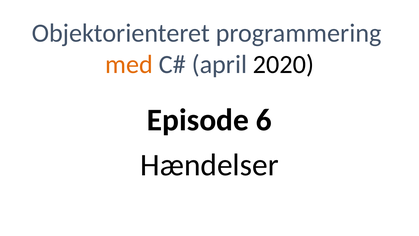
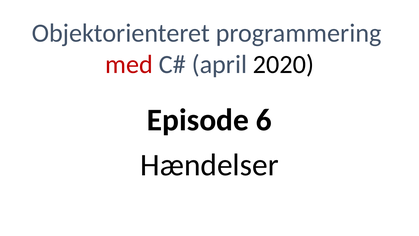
med colour: orange -> red
